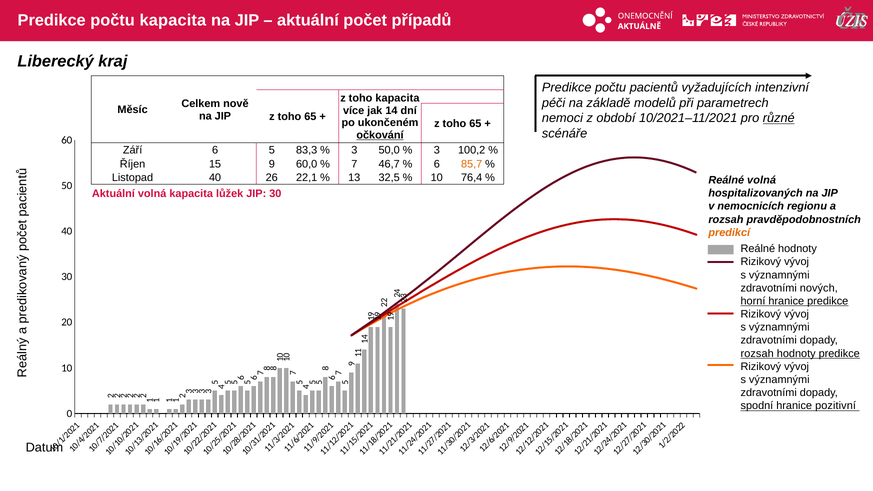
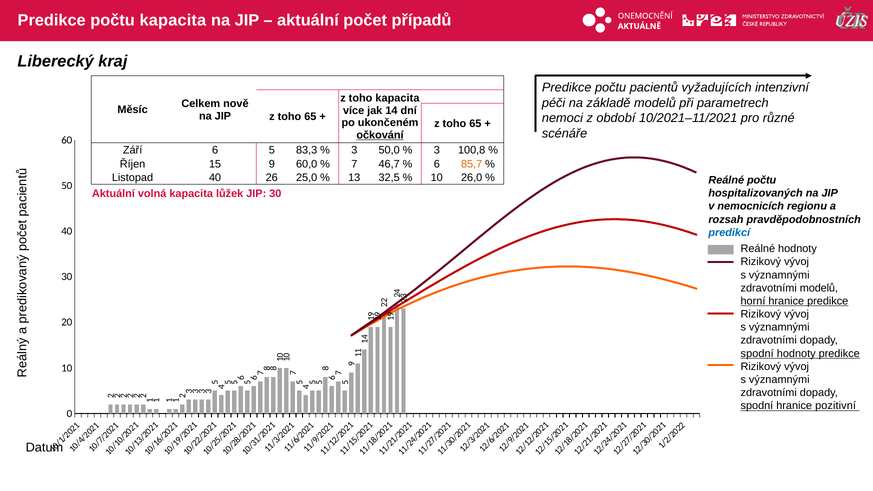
různé underline: present -> none
100,2: 100,2 -> 100,8
22,1: 22,1 -> 25,0
76,4: 76,4 -> 26,0
Reálné volná: volná -> počtu
predikcí colour: orange -> blue
zdravotními nových: nových -> modelů
rozsah at (757, 354): rozsah -> spodní
